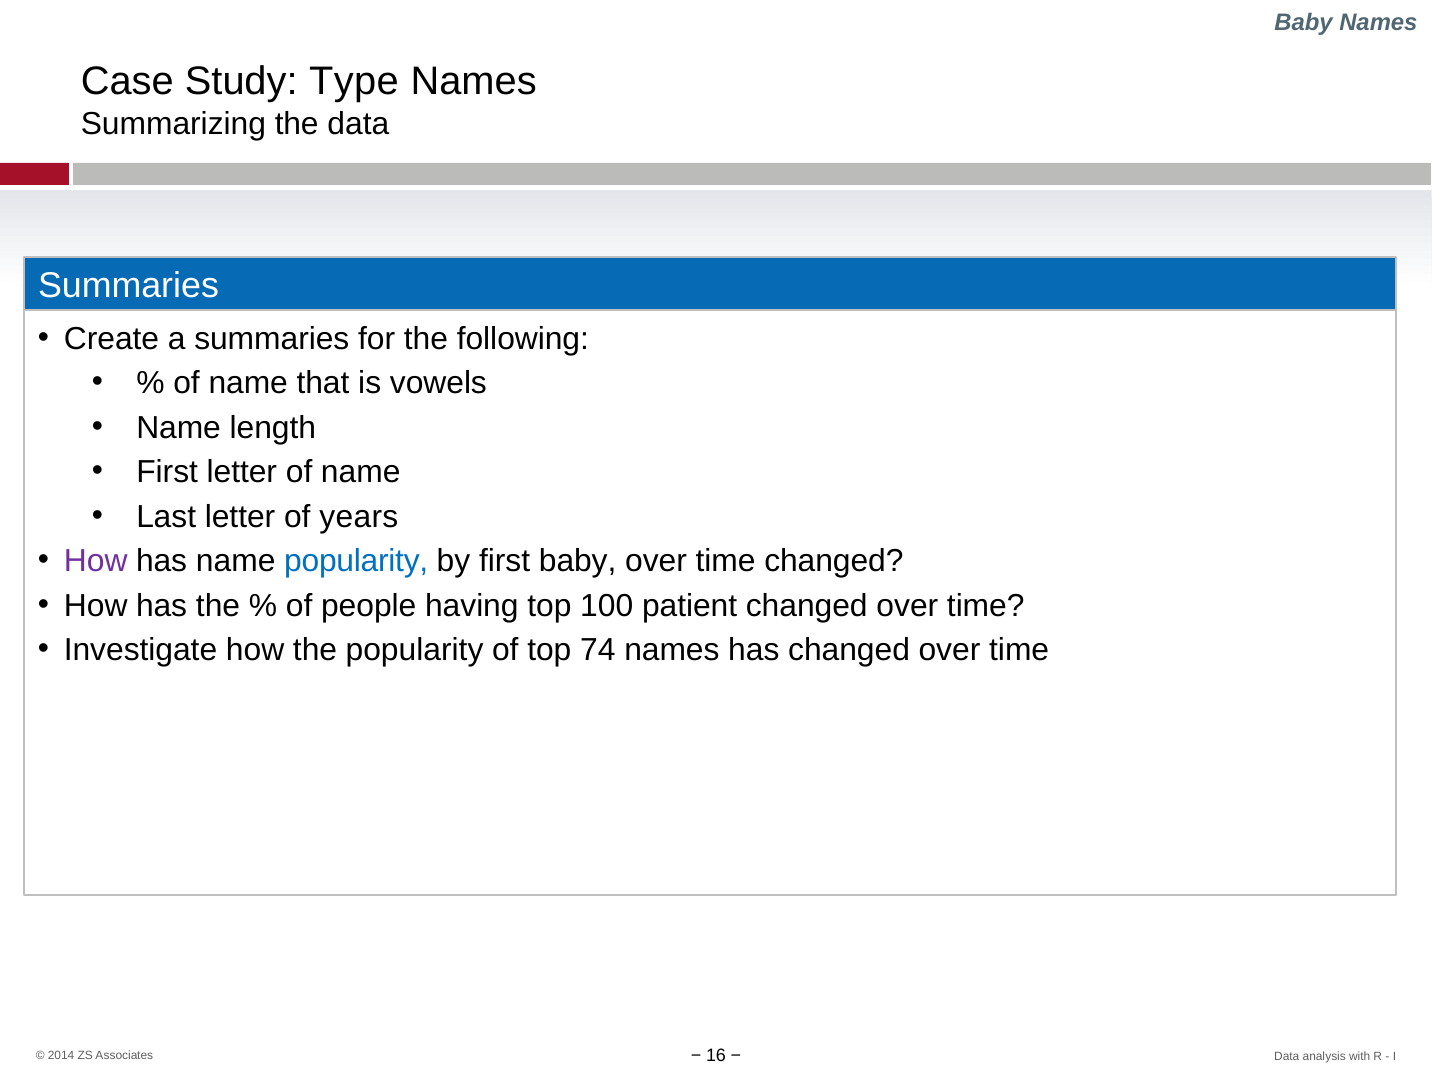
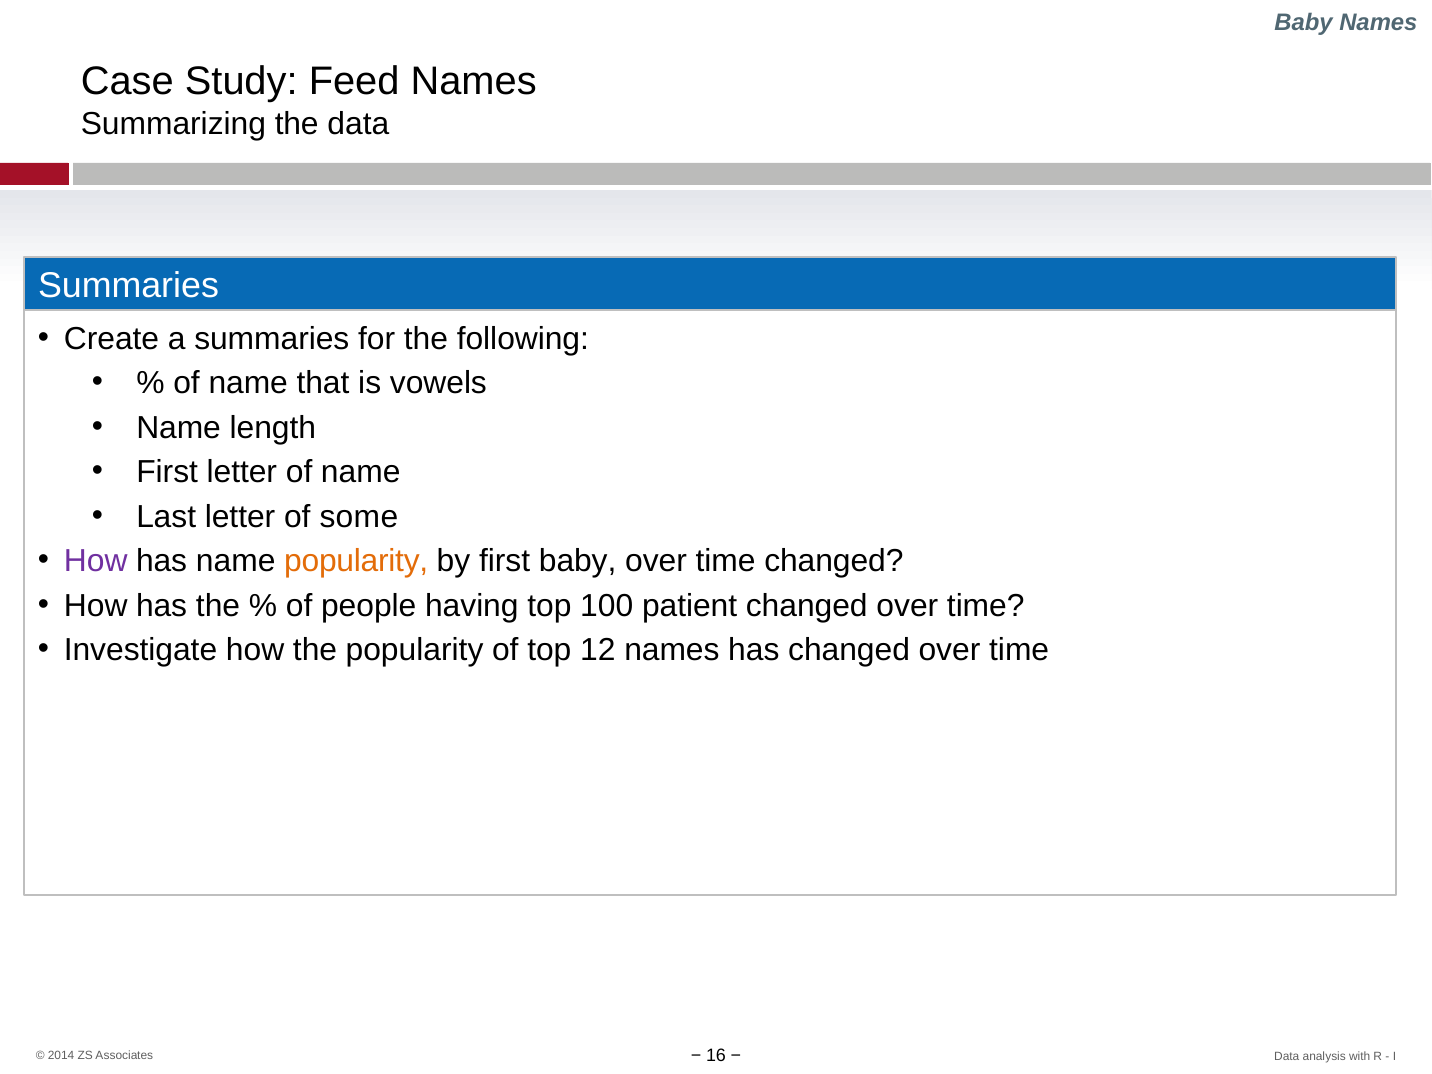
Type: Type -> Feed
years: years -> some
popularity at (356, 561) colour: blue -> orange
74: 74 -> 12
